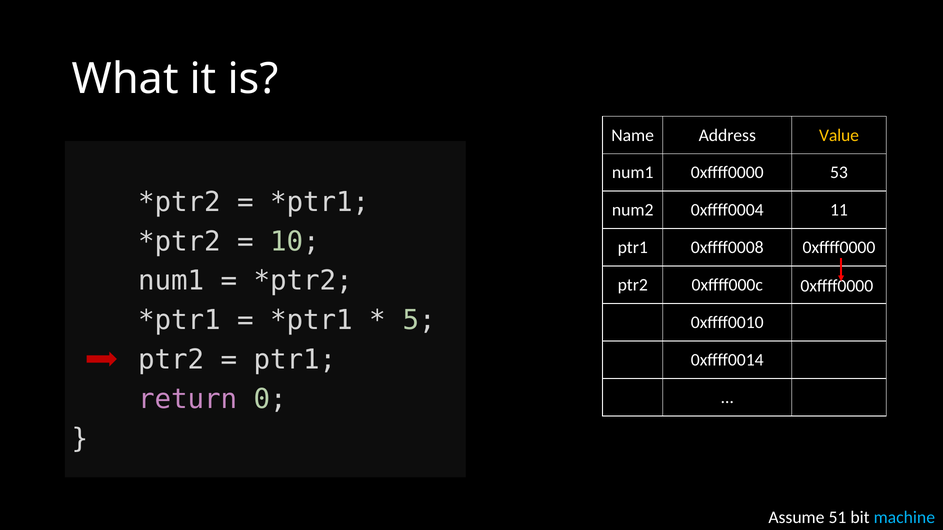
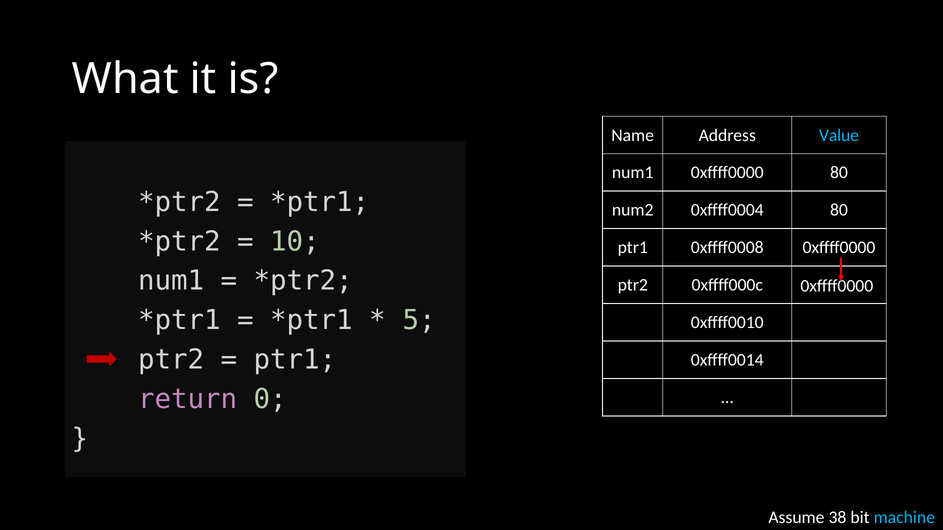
Value colour: yellow -> light blue
0xffff0000 53: 53 -> 80
0xffff0004 11: 11 -> 80
51: 51 -> 38
